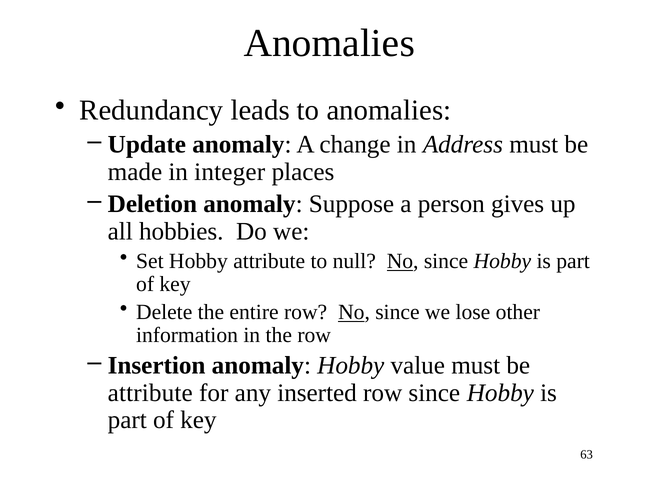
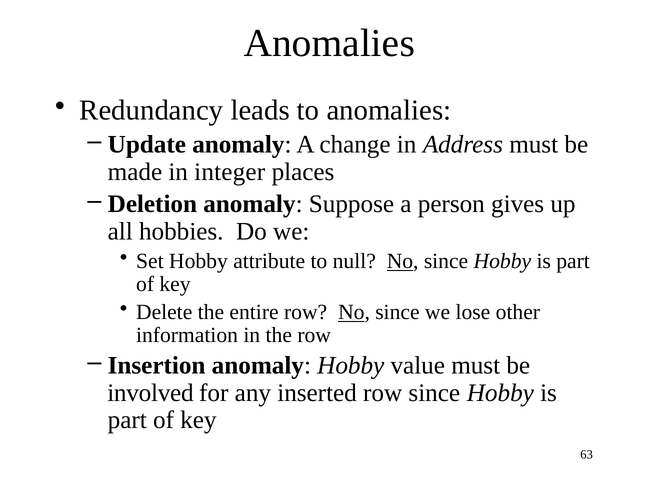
attribute at (150, 393): attribute -> involved
